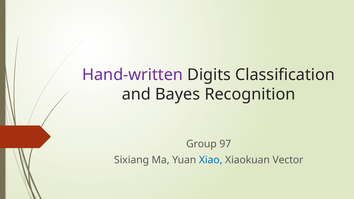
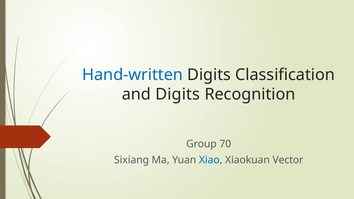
Hand-written colour: purple -> blue
and Bayes: Bayes -> Digits
97: 97 -> 70
